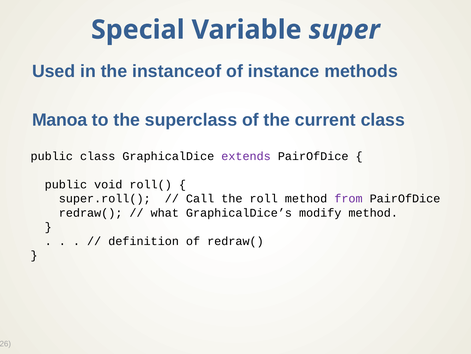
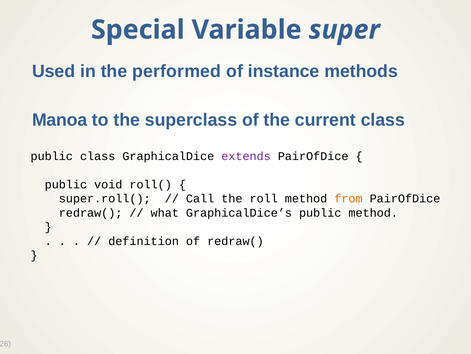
instanceof: instanceof -> performed
from colour: purple -> orange
GraphicalDice’s modify: modify -> public
